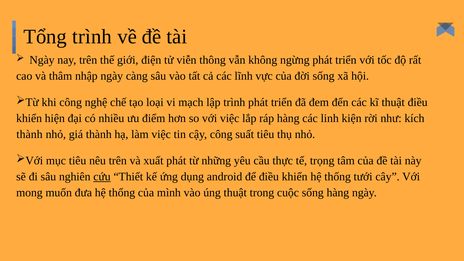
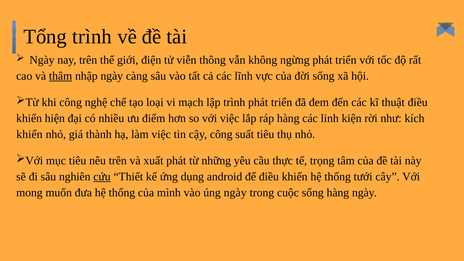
thâm underline: none -> present
thành at (29, 134): thành -> khiển
úng thuật: thuật -> ngày
